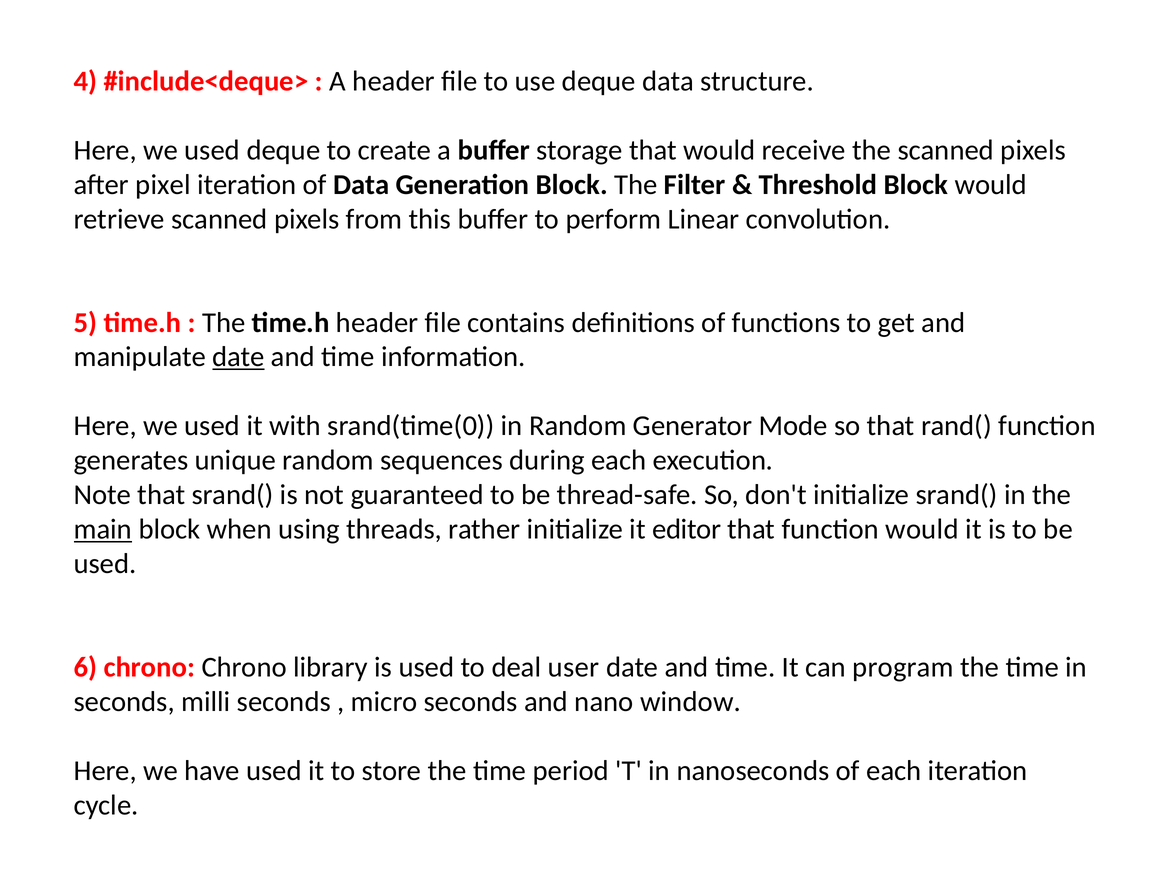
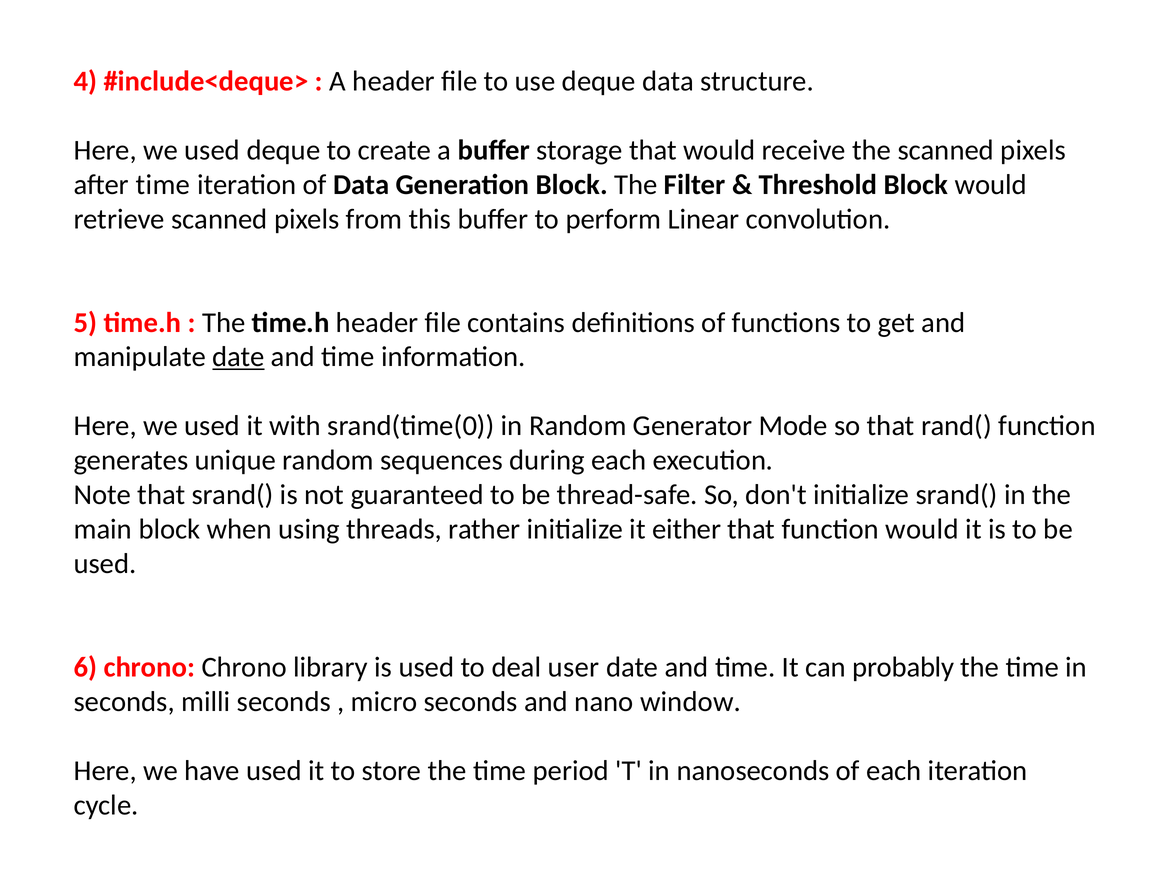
after pixel: pixel -> time
main underline: present -> none
editor: editor -> either
program: program -> probably
